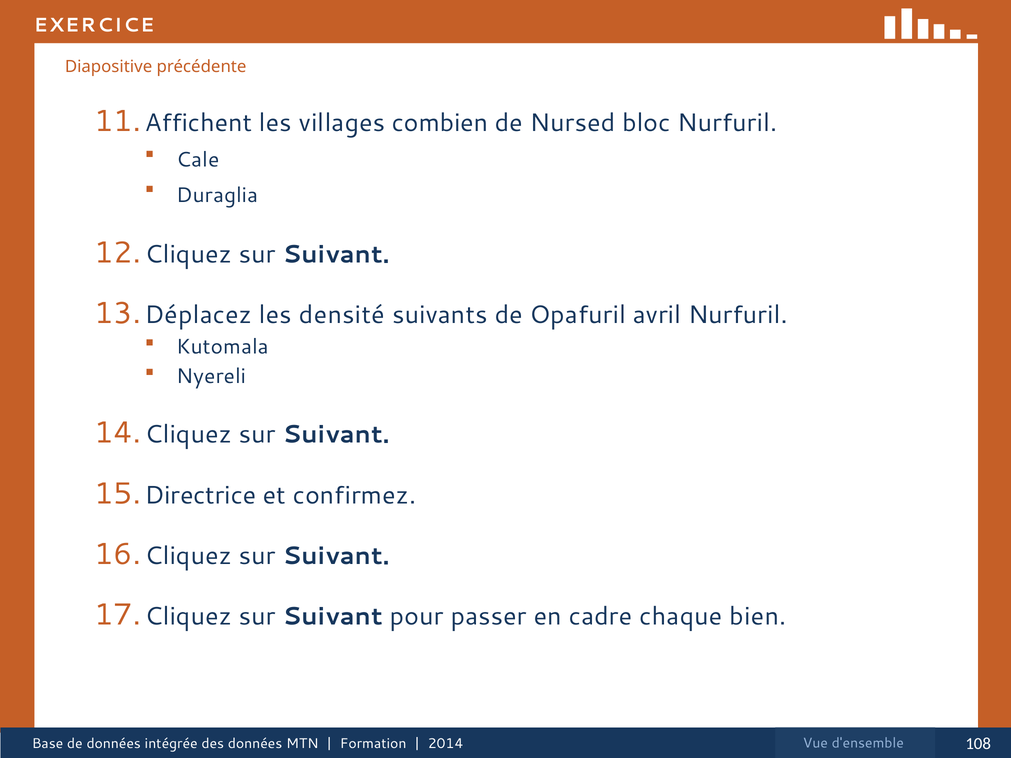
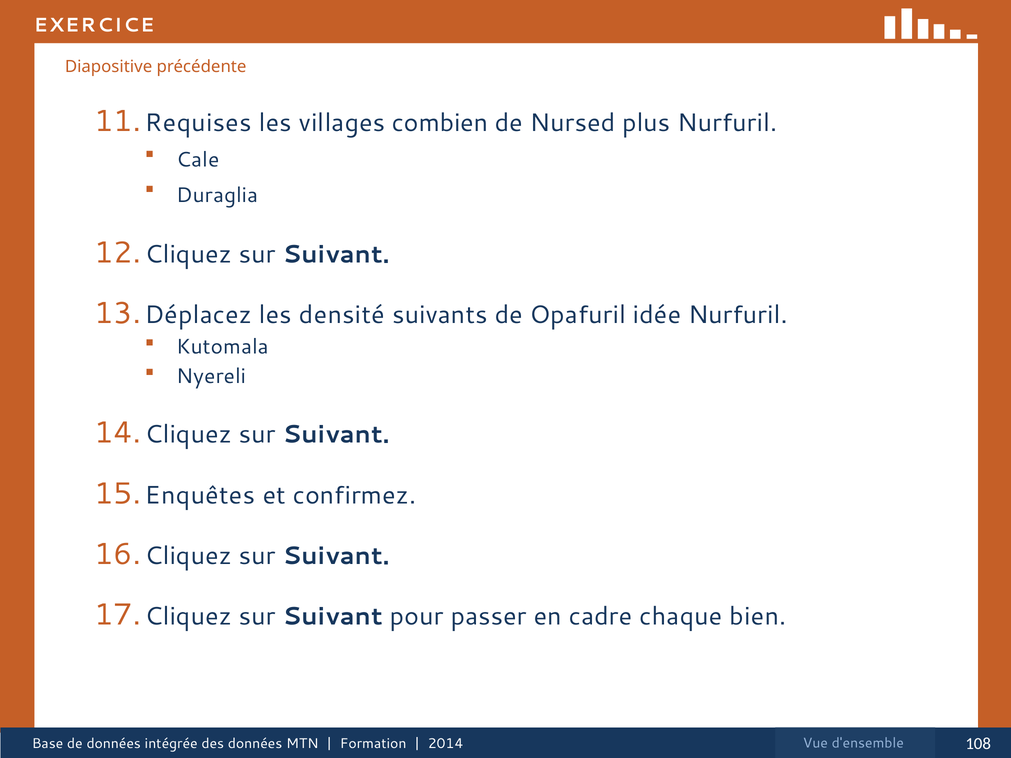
Affichent: Affichent -> Requises
bloc: bloc -> plus
avril: avril -> idée
Directrice: Directrice -> Enquêtes
